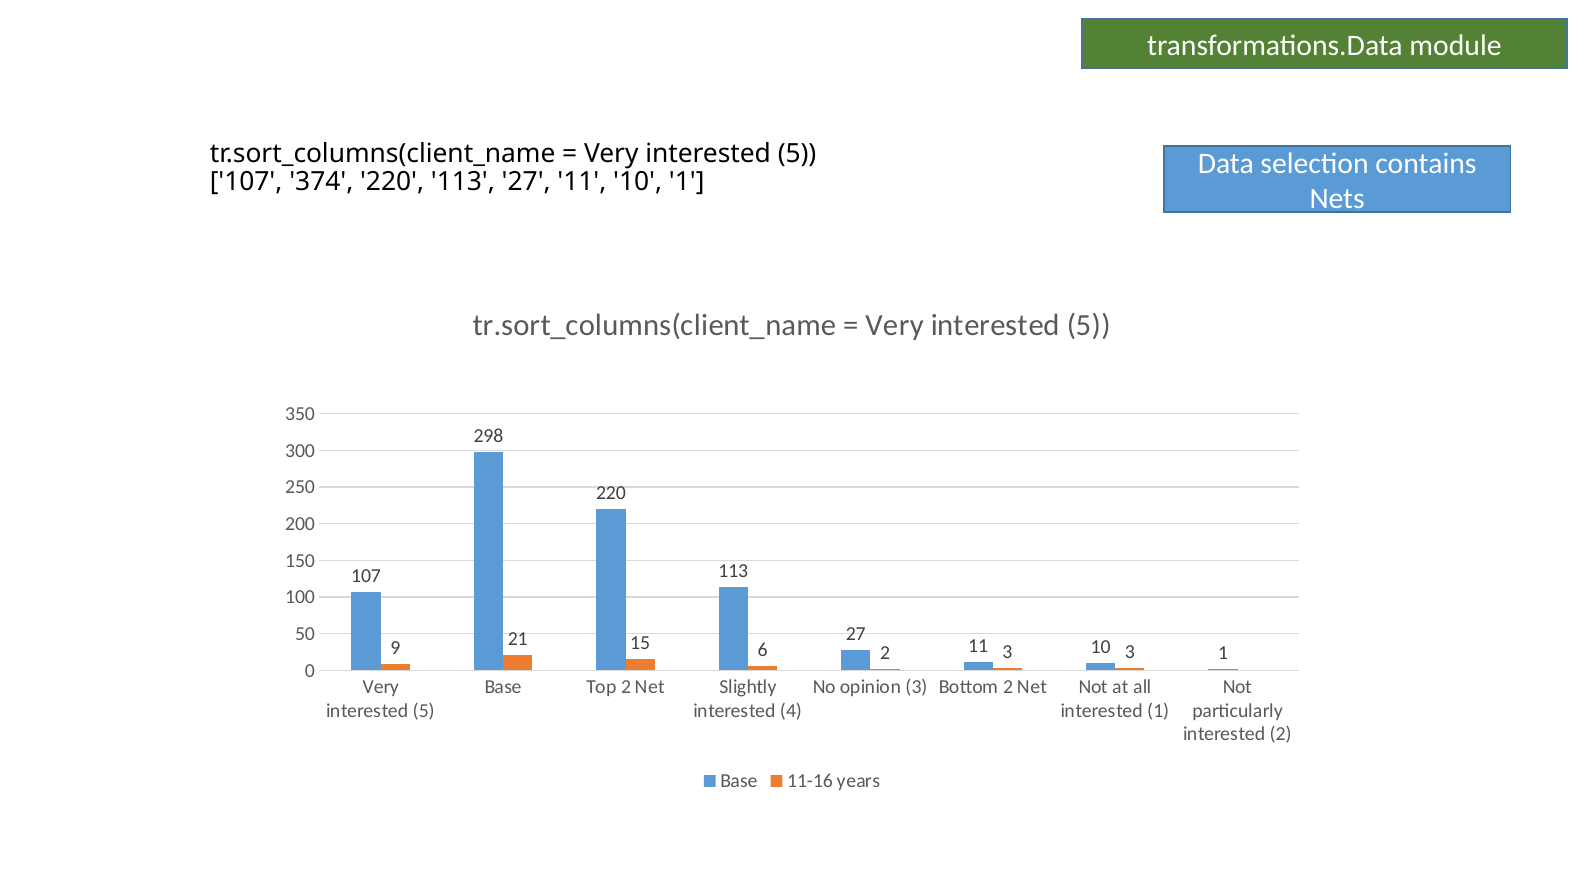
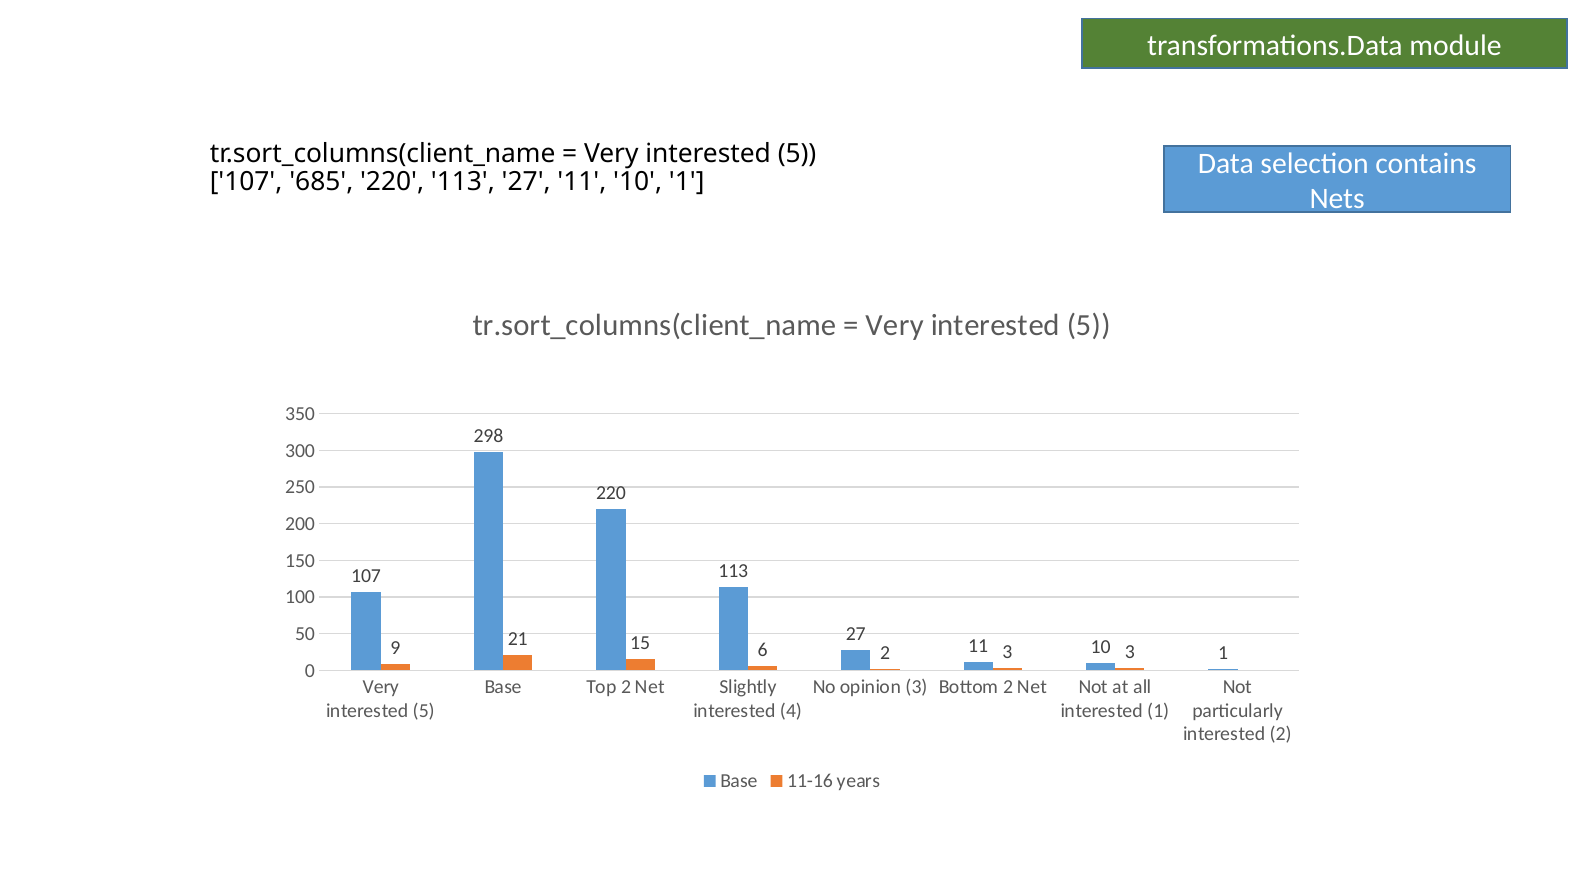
374: 374 -> 685
